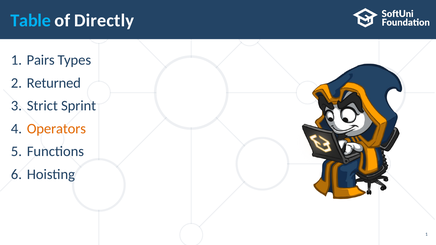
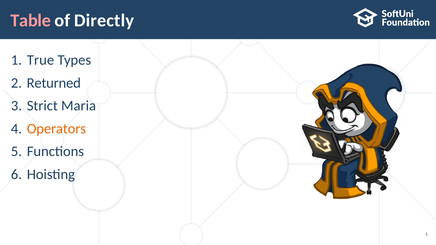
Table colour: light blue -> pink
Pairs: Pairs -> True
Sprint: Sprint -> Maria
